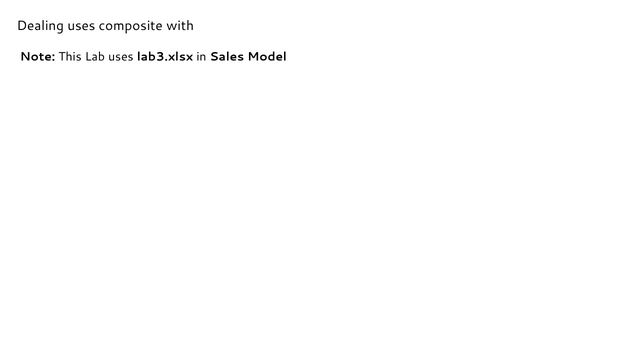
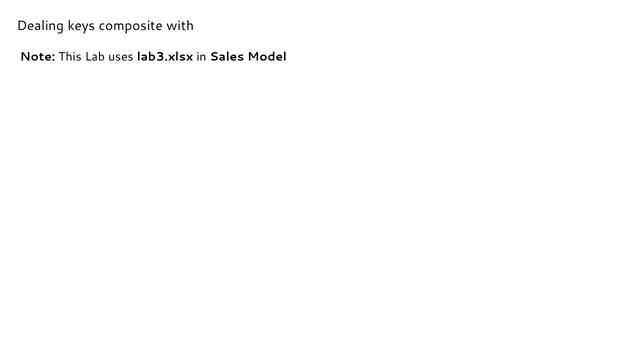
Dealing uses: uses -> keys
